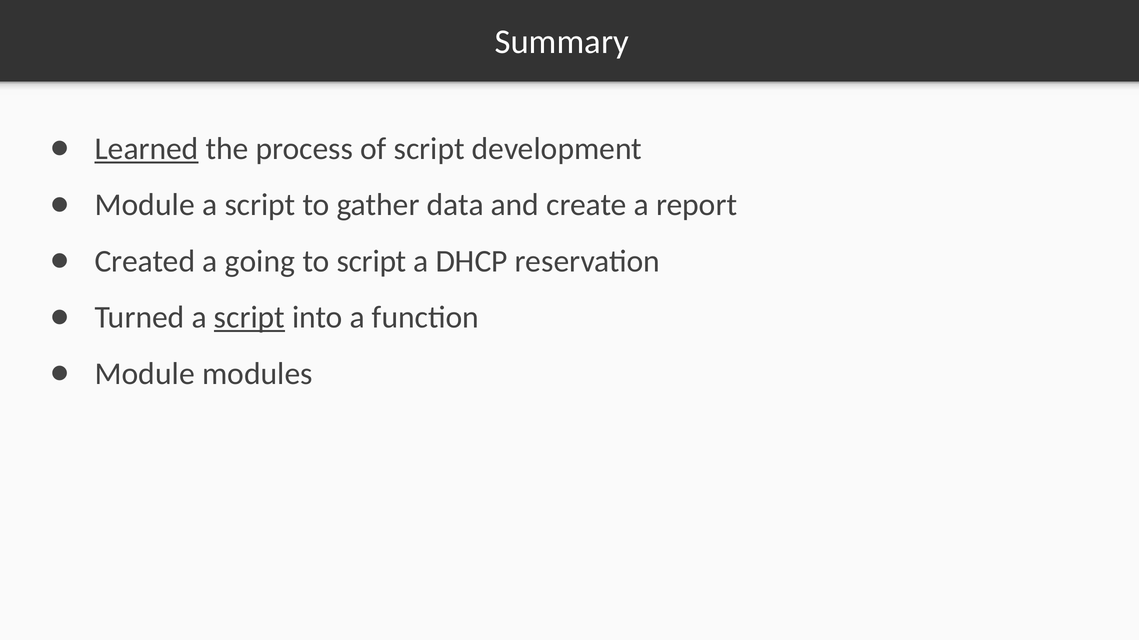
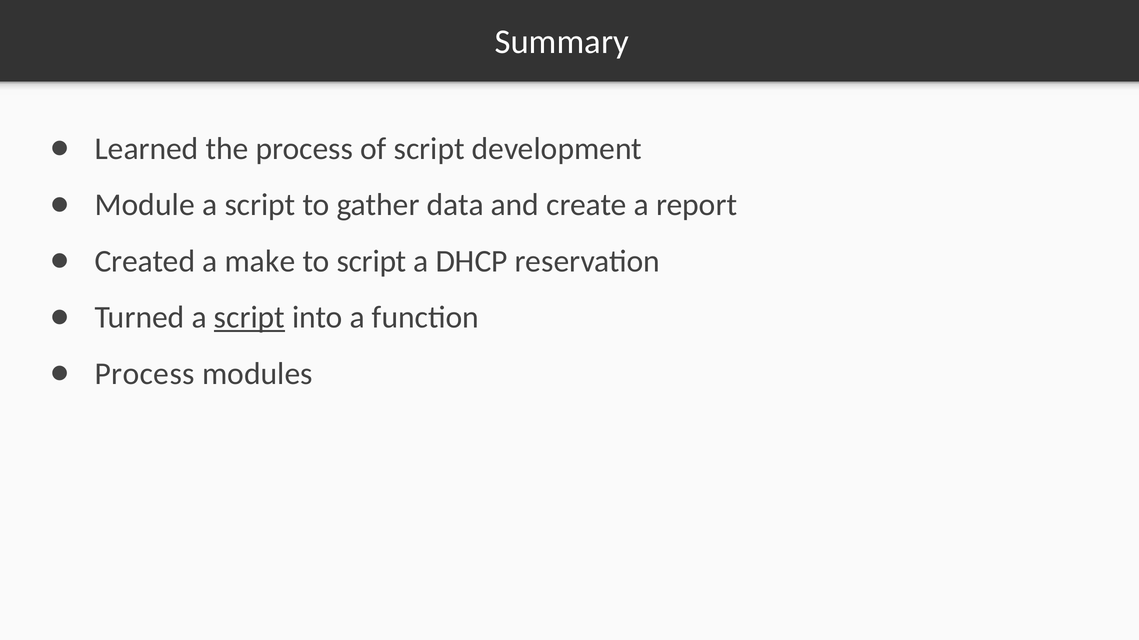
Learned underline: present -> none
going: going -> make
Module at (145, 374): Module -> Process
